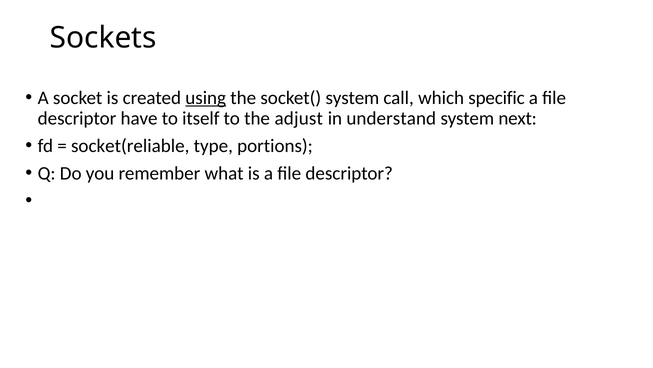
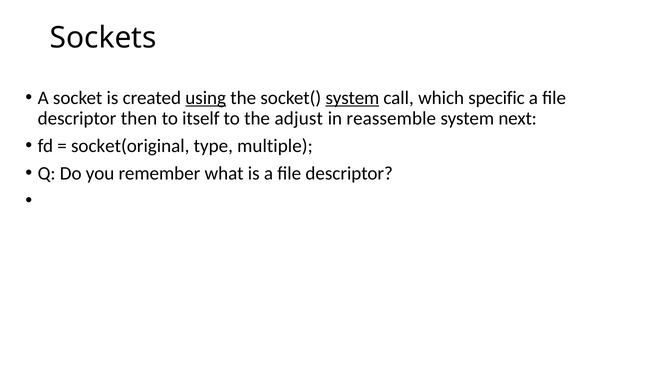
system at (352, 98) underline: none -> present
have: have -> then
understand: understand -> reassemble
socket(reliable: socket(reliable -> socket(original
portions: portions -> multiple
